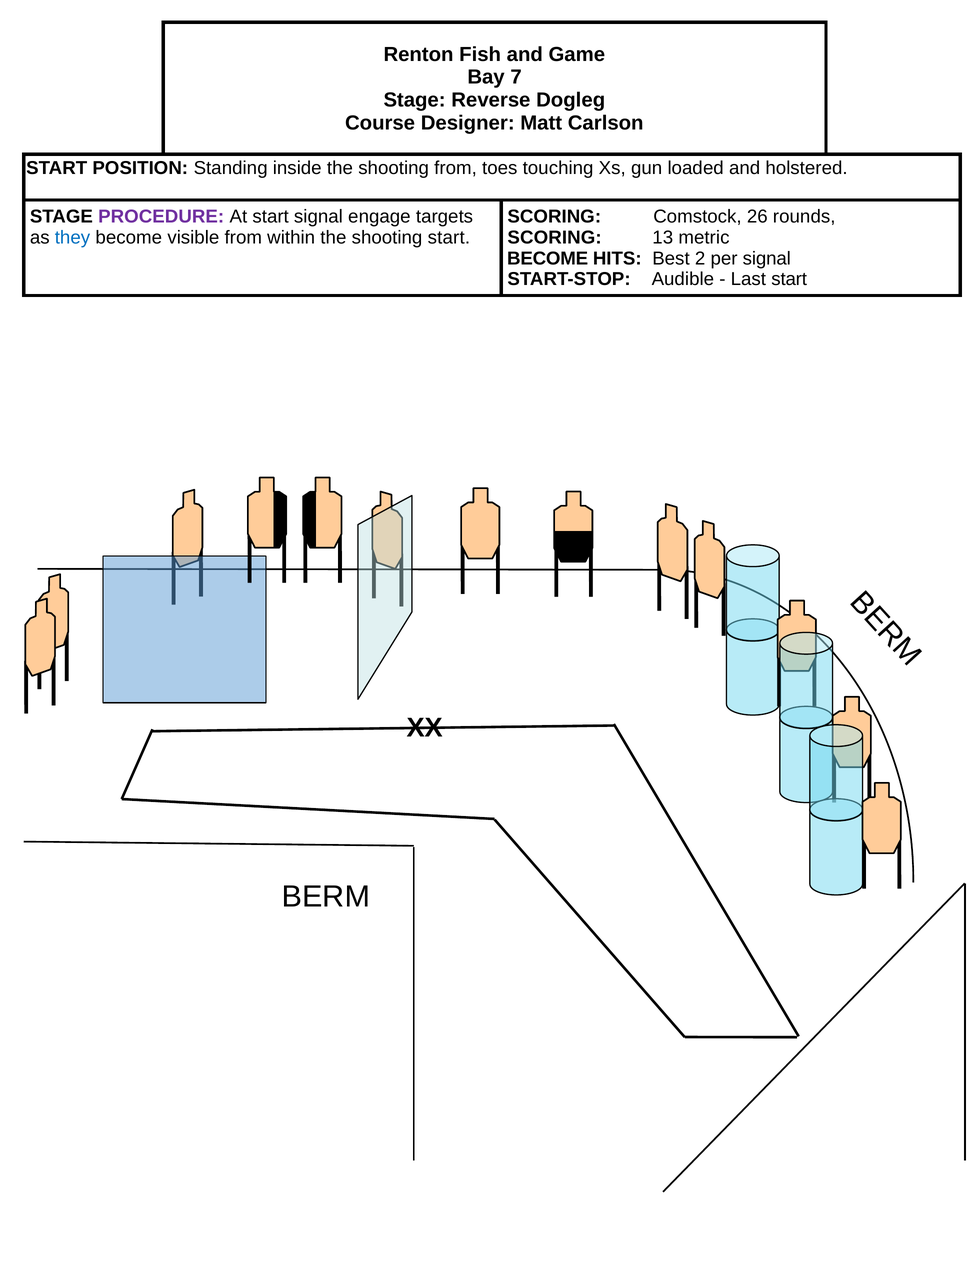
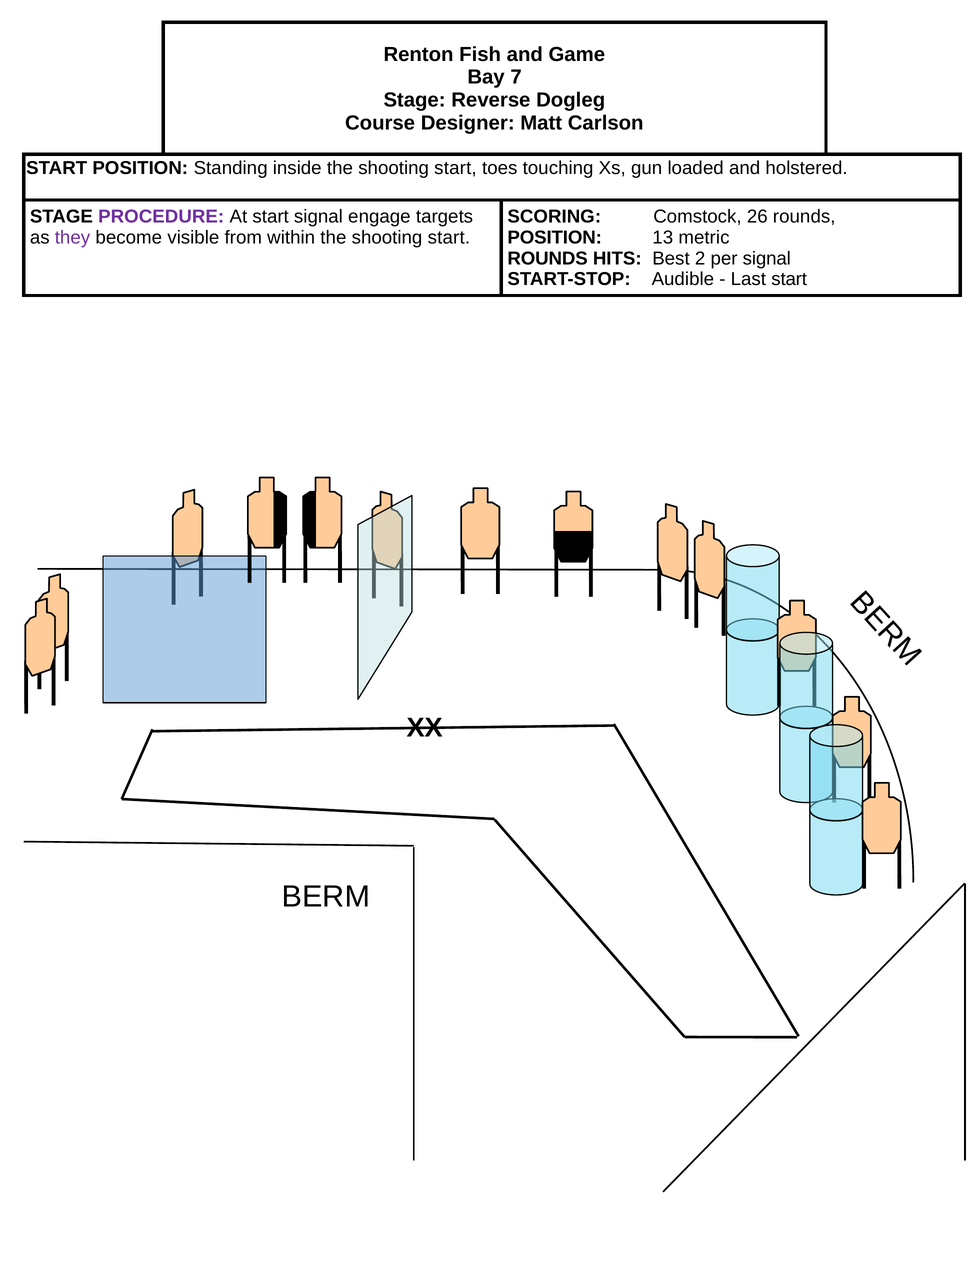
inside the shooting from: from -> start
they colour: blue -> purple
SCORING at (555, 238): SCORING -> POSITION
BECOME at (548, 258): BECOME -> ROUNDS
